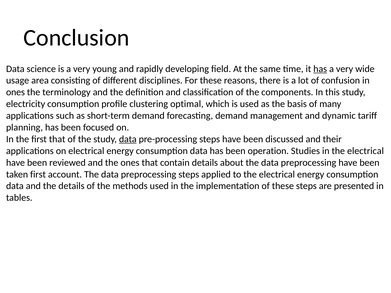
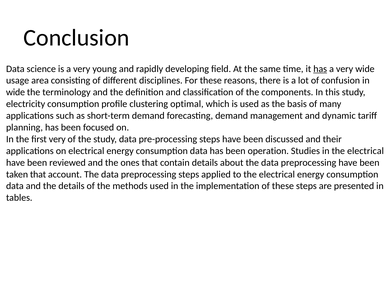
ones at (15, 92): ones -> wide
first that: that -> very
data at (128, 139) underline: present -> none
taken first: first -> that
